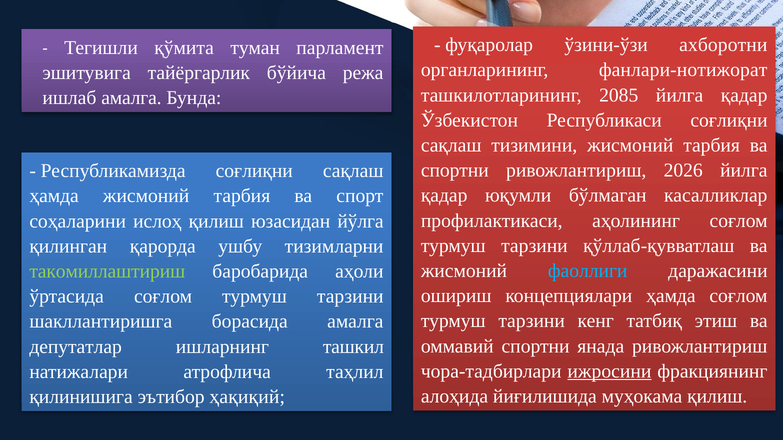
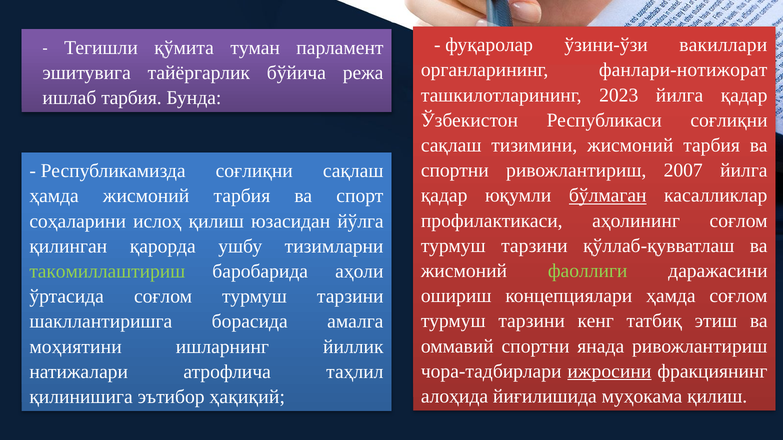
ахборотни: ахборотни -> вакиллари
2085: 2085 -> 2023
ишлаб амалга: амалга -> тарбия
2026: 2026 -> 2007
бўлмаган underline: none -> present
фаоллиги colour: light blue -> light green
депутатлар: депутатлар -> моҳиятини
ташкил: ташкил -> йиллик
